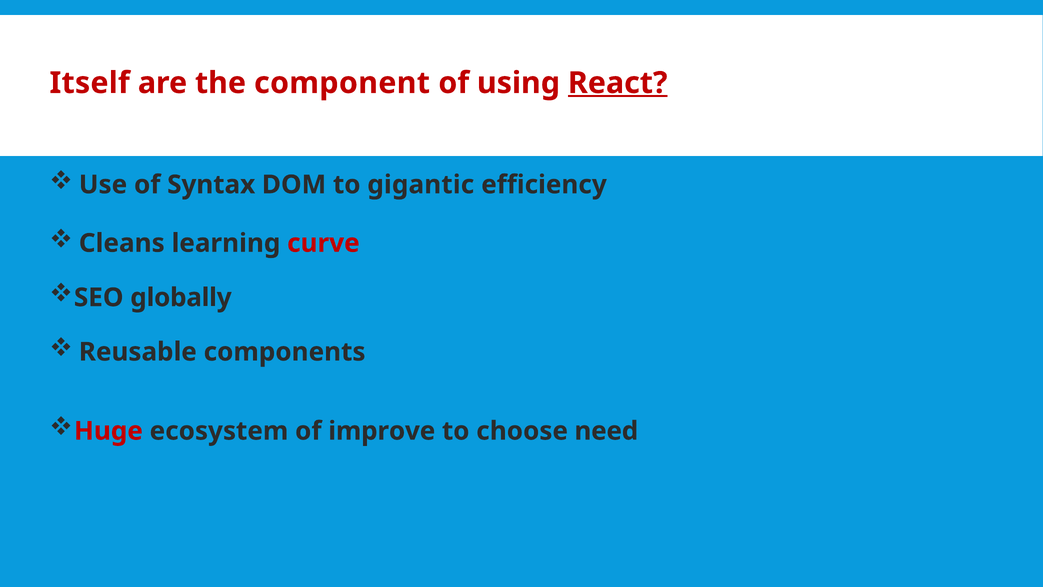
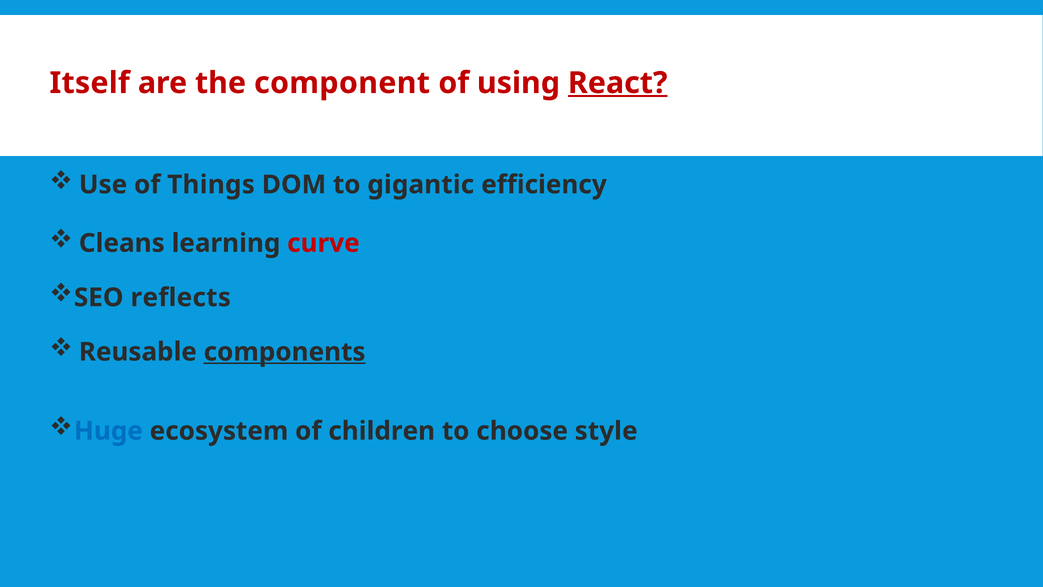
Syntax: Syntax -> Things
globally: globally -> reflects
components underline: none -> present
Huge colour: red -> blue
improve: improve -> children
need: need -> style
